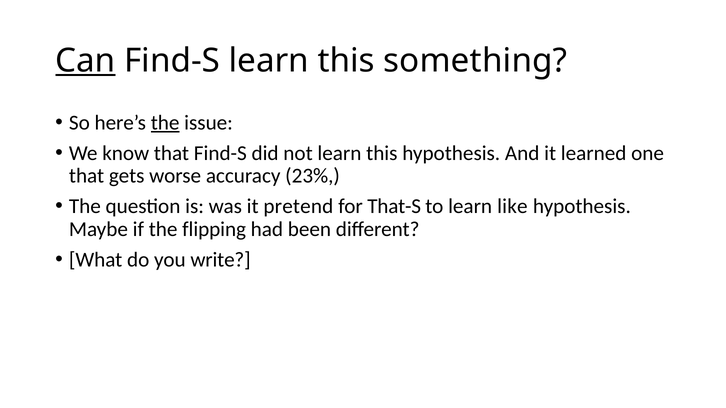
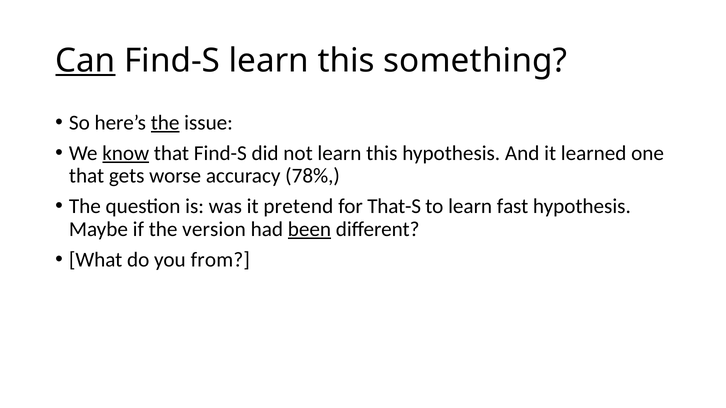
know underline: none -> present
23%: 23% -> 78%
like: like -> fast
flipping: flipping -> version
been underline: none -> present
write: write -> from
